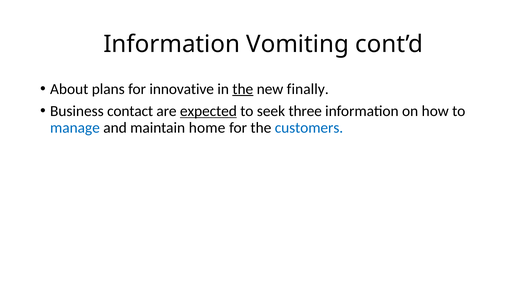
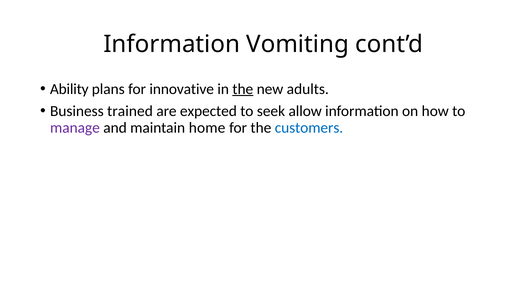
About: About -> Ability
finally: finally -> adults
contact: contact -> trained
expected underline: present -> none
three: three -> allow
manage colour: blue -> purple
